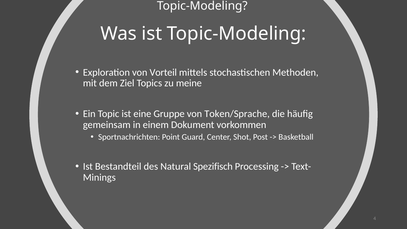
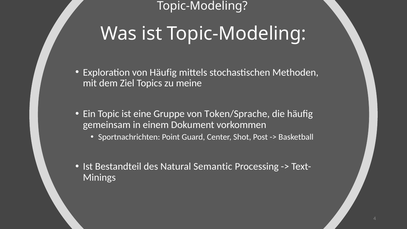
von Vorteil: Vorteil -> Häufig
Spezifisch: Spezifisch -> Semantic
